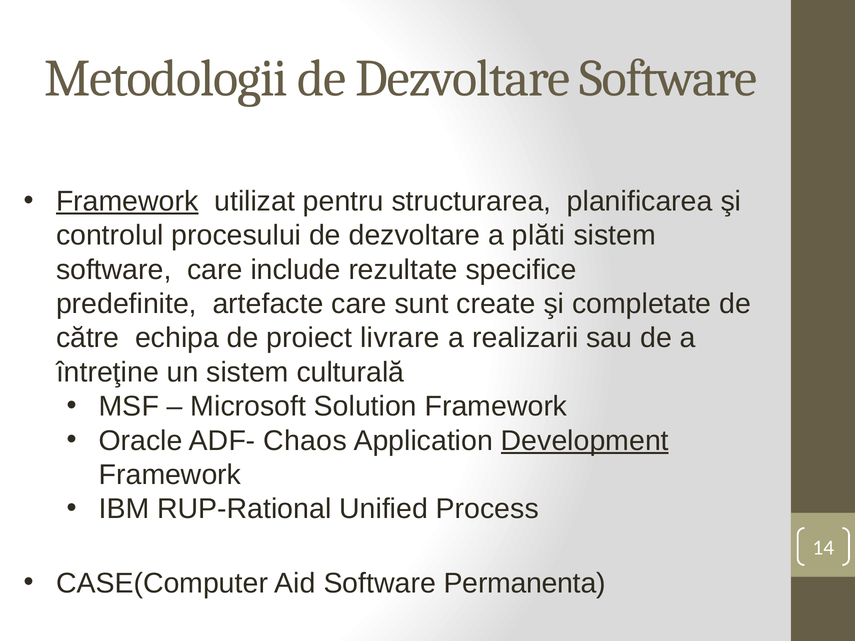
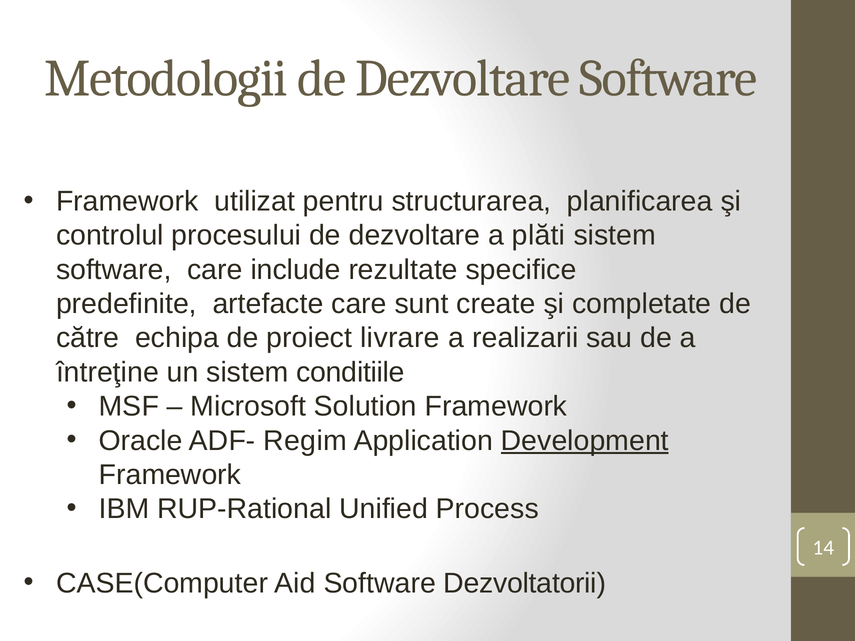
Framework at (127, 201) underline: present -> none
culturală: culturală -> conditiile
Chaos: Chaos -> Regim
Permanenta: Permanenta -> Dezvoltatorii
